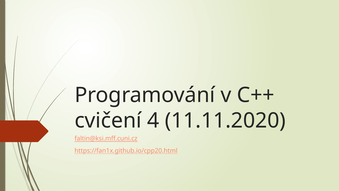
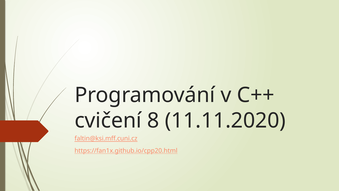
4: 4 -> 8
